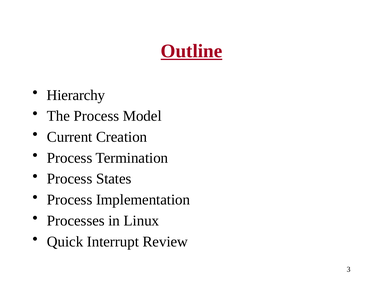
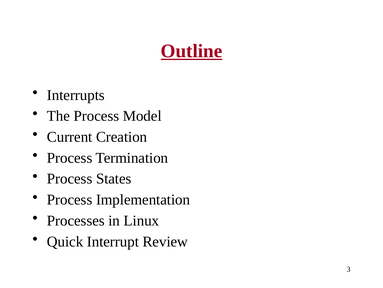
Hierarchy: Hierarchy -> Interrupts
